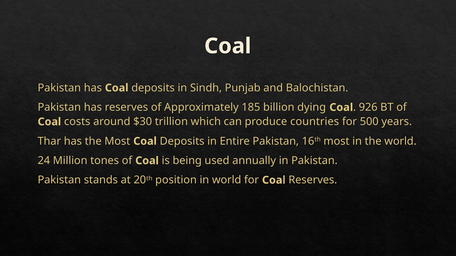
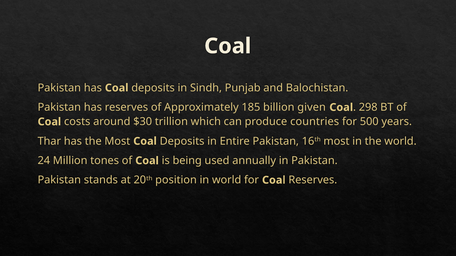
dying: dying -> given
926: 926 -> 298
